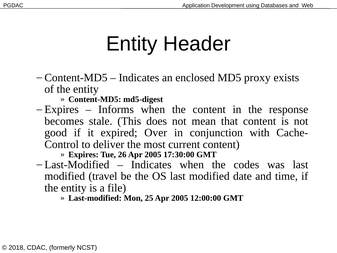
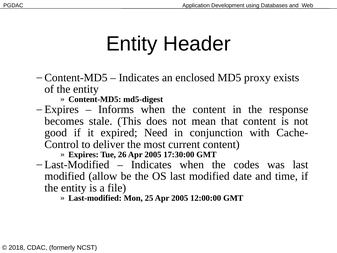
Over: Over -> Need
travel: travel -> allow
